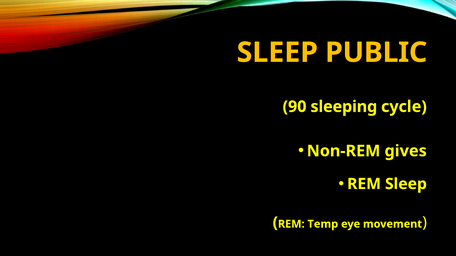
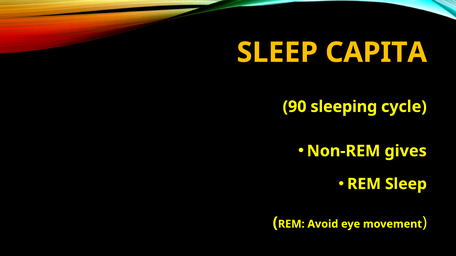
PUBLIC: PUBLIC -> CAPITA
Temp: Temp -> Avoid
